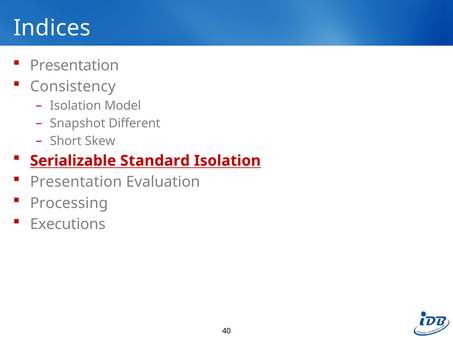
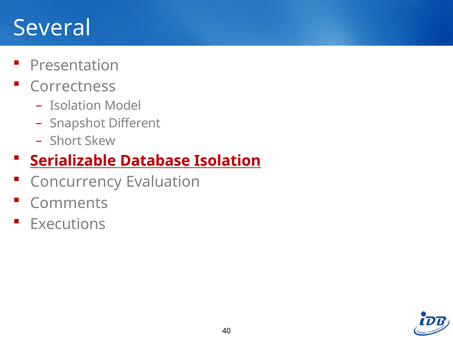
Indices: Indices -> Several
Consistency: Consistency -> Correctness
Standard: Standard -> Database
Presentation at (76, 182): Presentation -> Concurrency
Processing: Processing -> Comments
